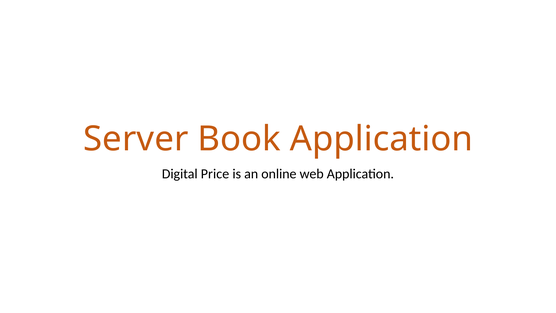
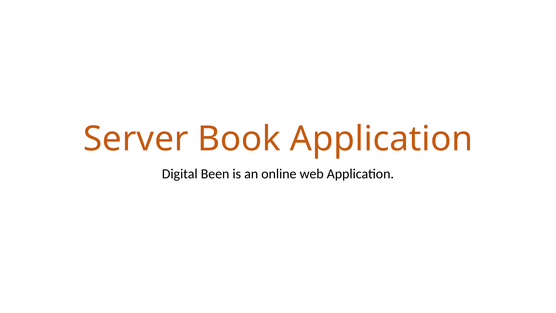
Price: Price -> Been
